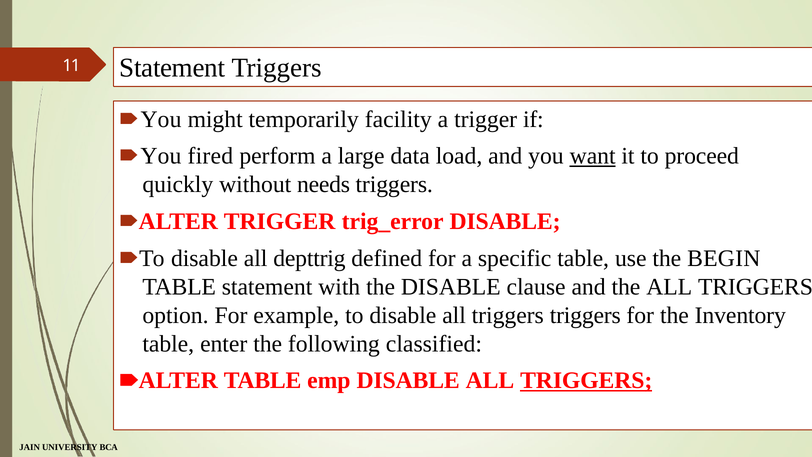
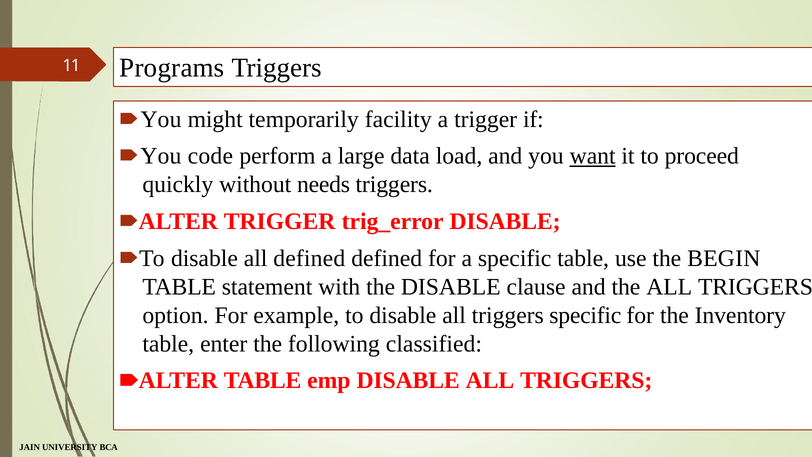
11 Statement: Statement -> Programs
fired: fired -> code
all depttrig: depttrig -> defined
triggers triggers: triggers -> specific
TRIGGERS at (586, 380) underline: present -> none
